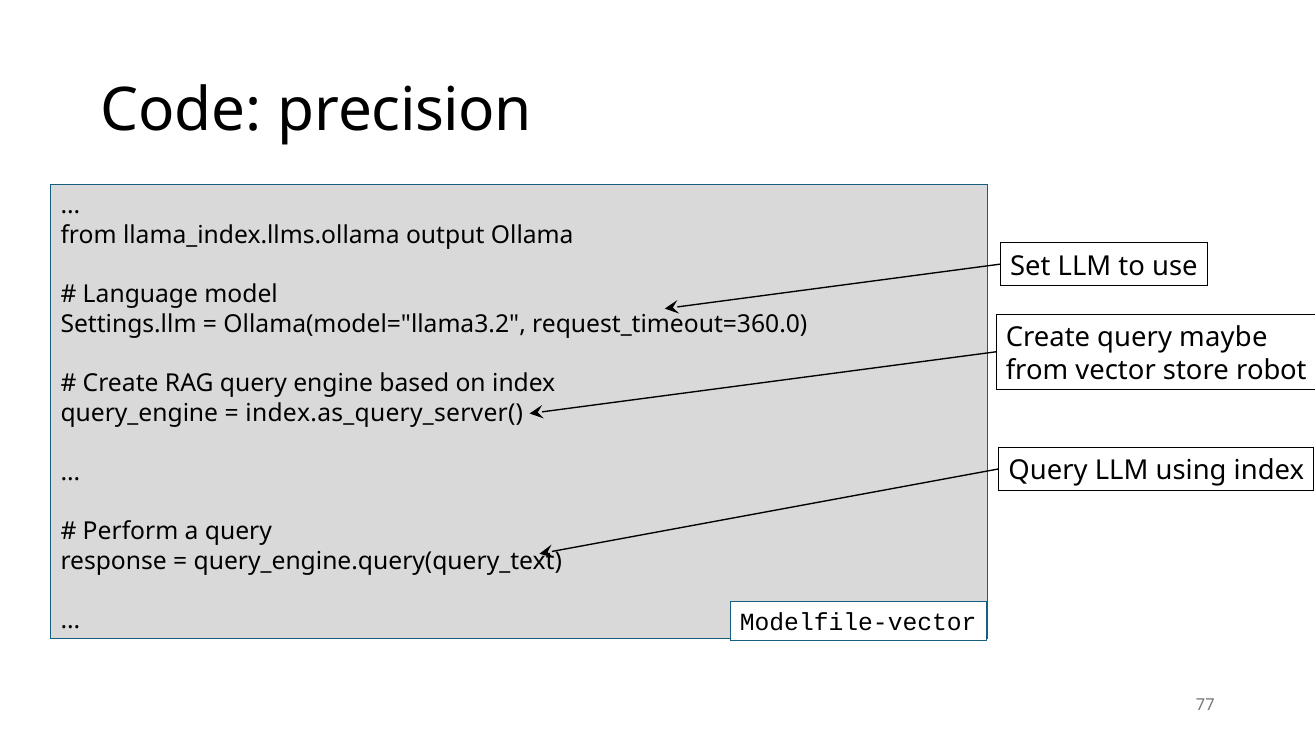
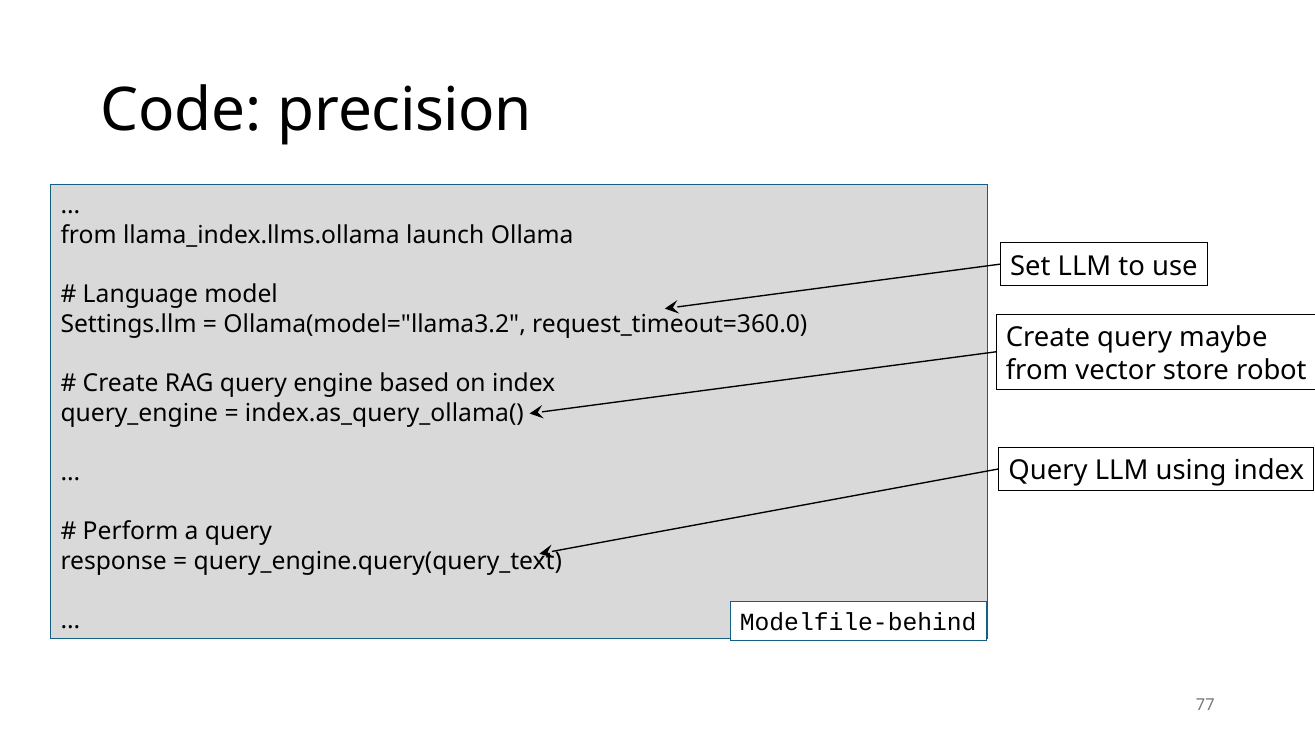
output: output -> launch
index.as_query_server(: index.as_query_server( -> index.as_query_ollama(
Modelfile-vector: Modelfile-vector -> Modelfile-behind
